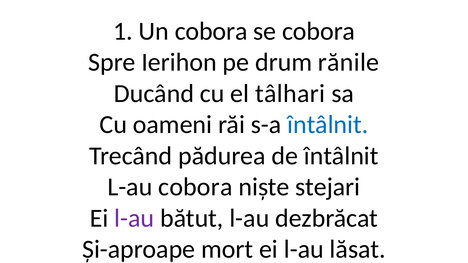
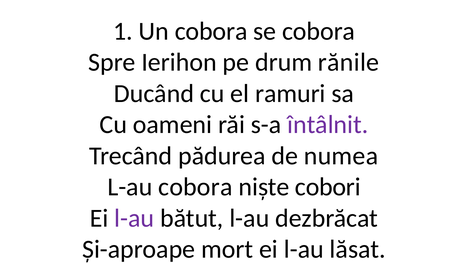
tâlhari: tâlhari -> ramuri
întâlnit at (328, 125) colour: blue -> purple
de întâlnit: întâlnit -> numea
stejari: stejari -> cobori
